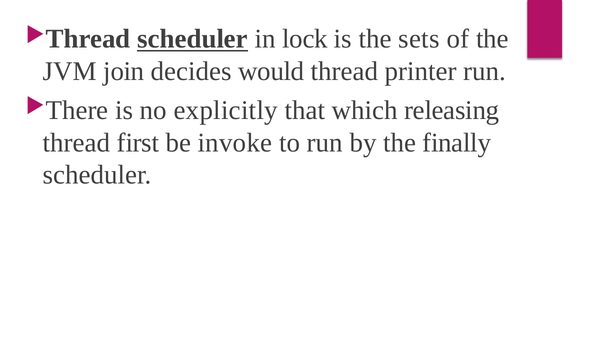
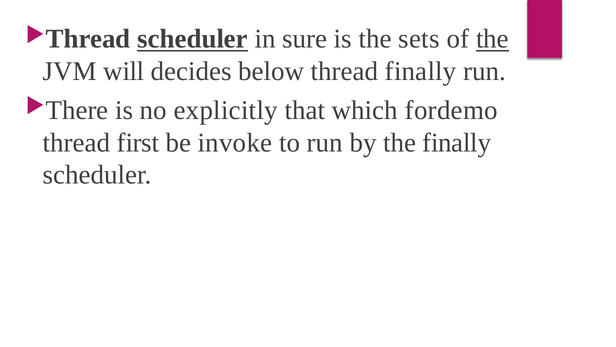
lock: lock -> sure
the at (492, 39) underline: none -> present
join: join -> will
would: would -> below
thread printer: printer -> finally
releasing: releasing -> fordemo
